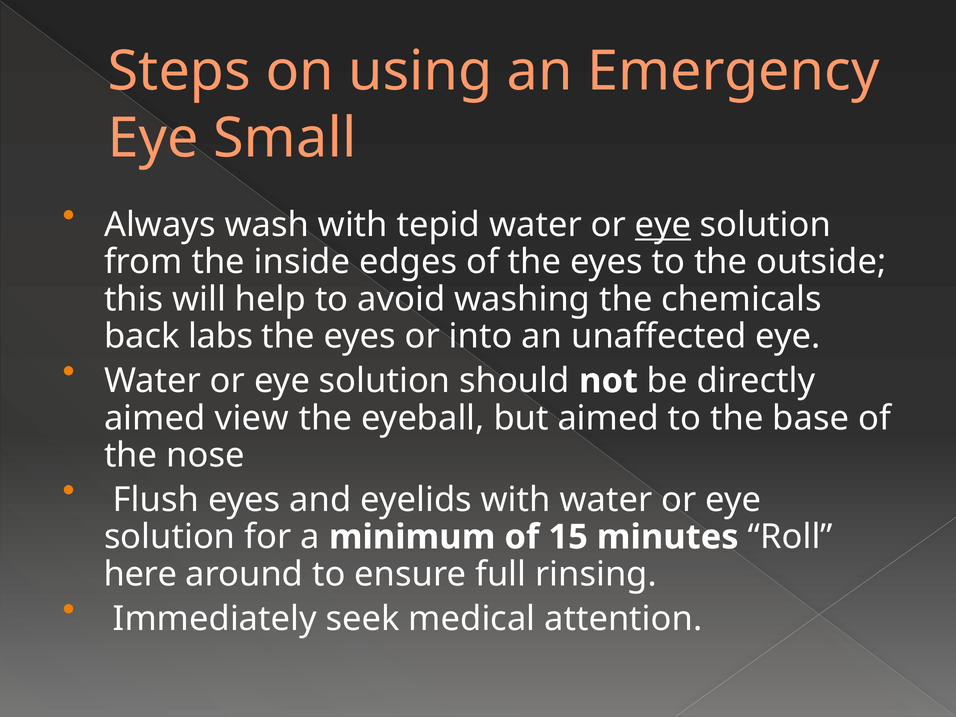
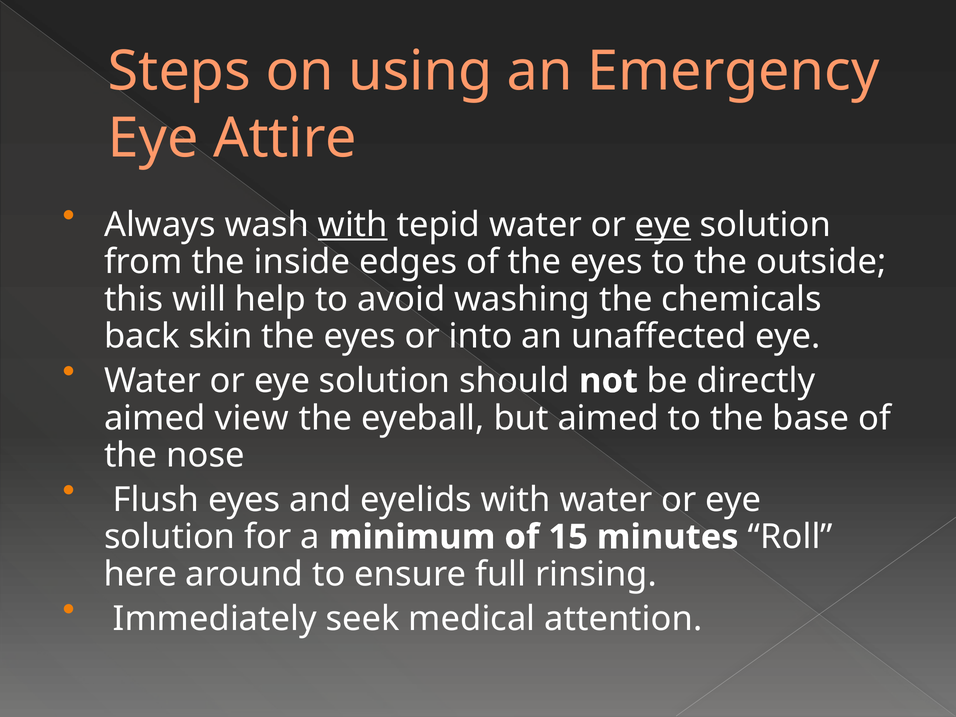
Small: Small -> Attire
with at (353, 225) underline: none -> present
labs: labs -> skin
